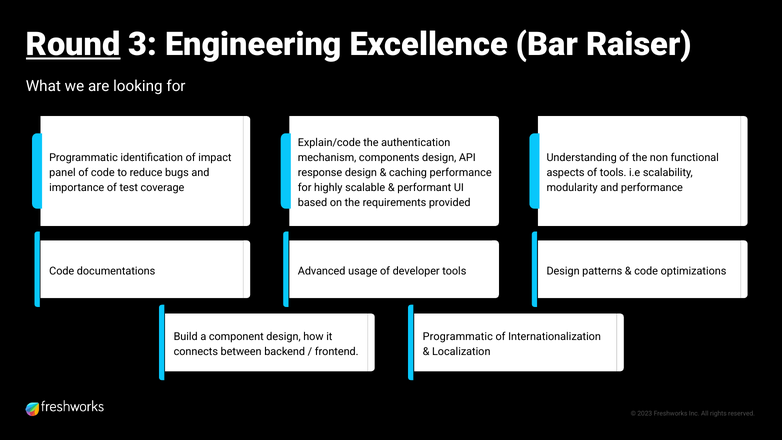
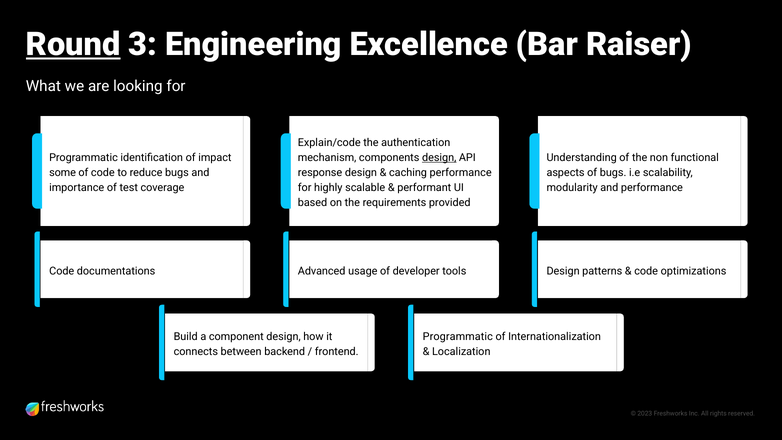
design at (439, 158) underline: none -> present
panel: panel -> some
of tools: tools -> bugs
